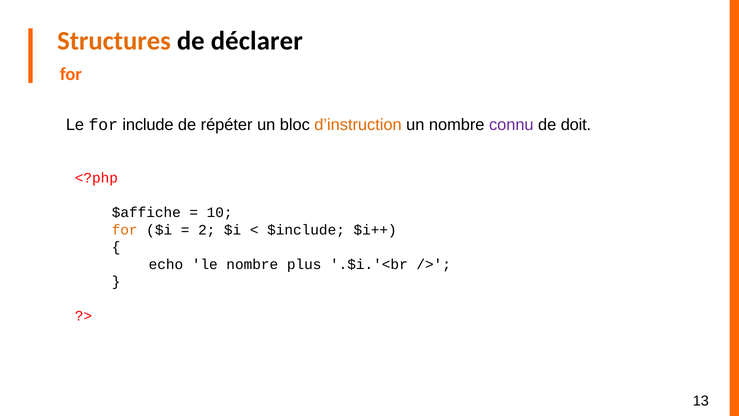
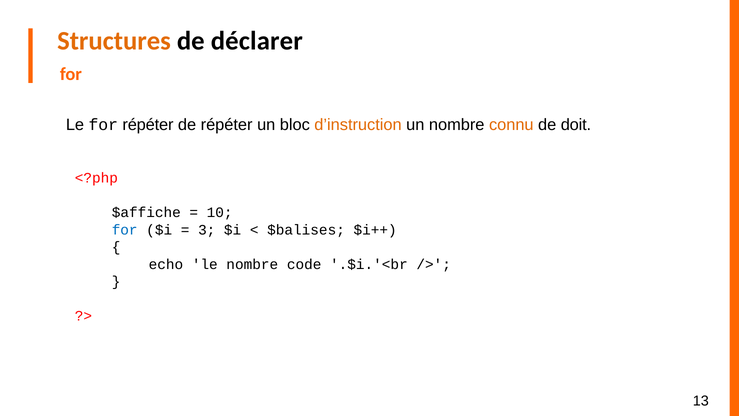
for include: include -> répéter
connu colour: purple -> orange
for at (125, 230) colour: orange -> blue
2: 2 -> 3
$include: $include -> $balises
plus: plus -> code
